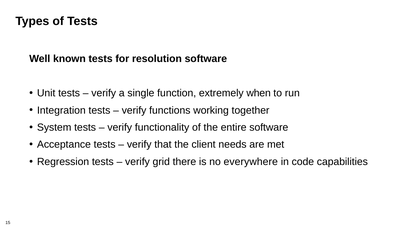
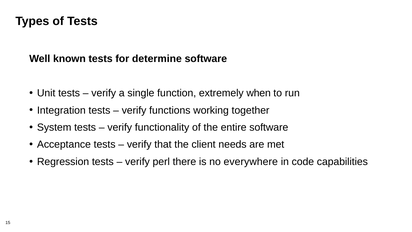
resolution: resolution -> determine
grid: grid -> perl
